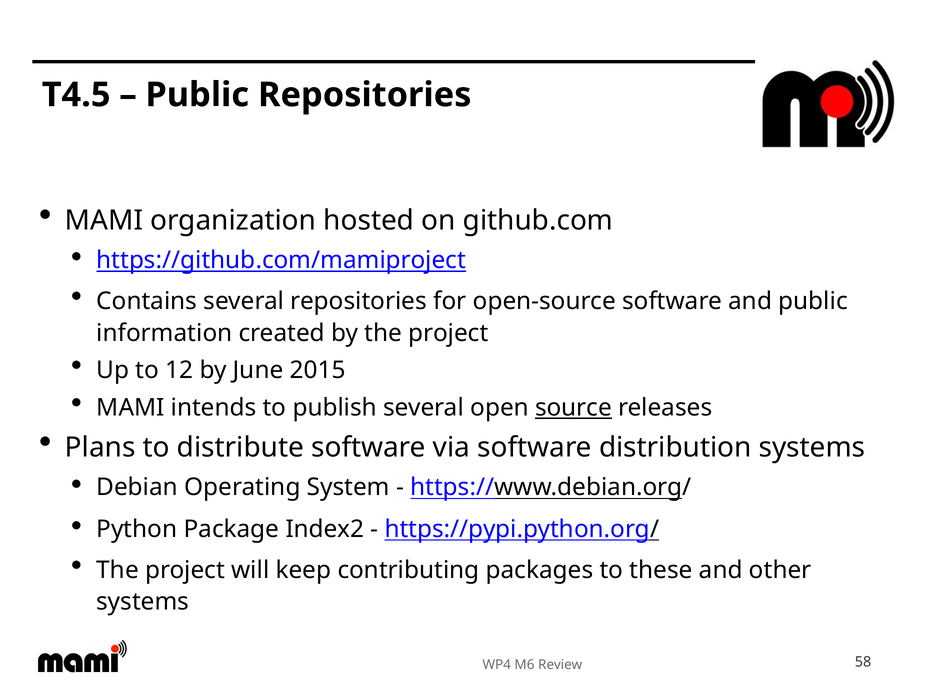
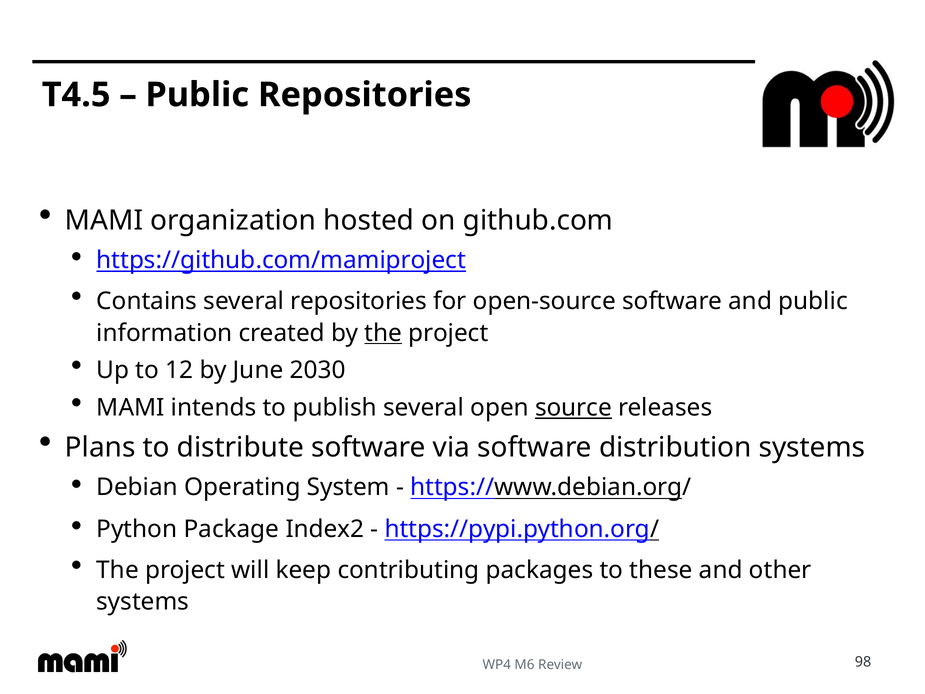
the at (383, 333) underline: none -> present
2015: 2015 -> 2030
58: 58 -> 98
